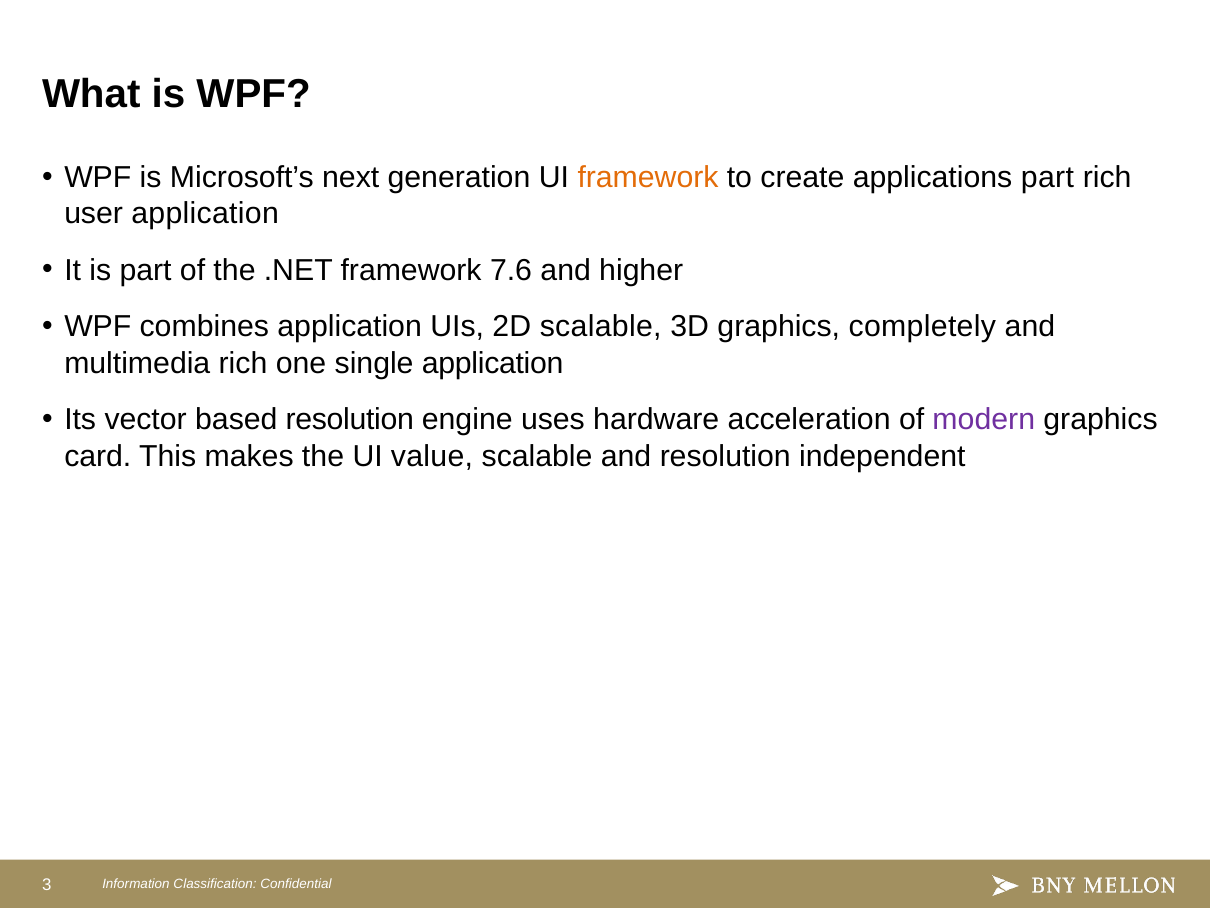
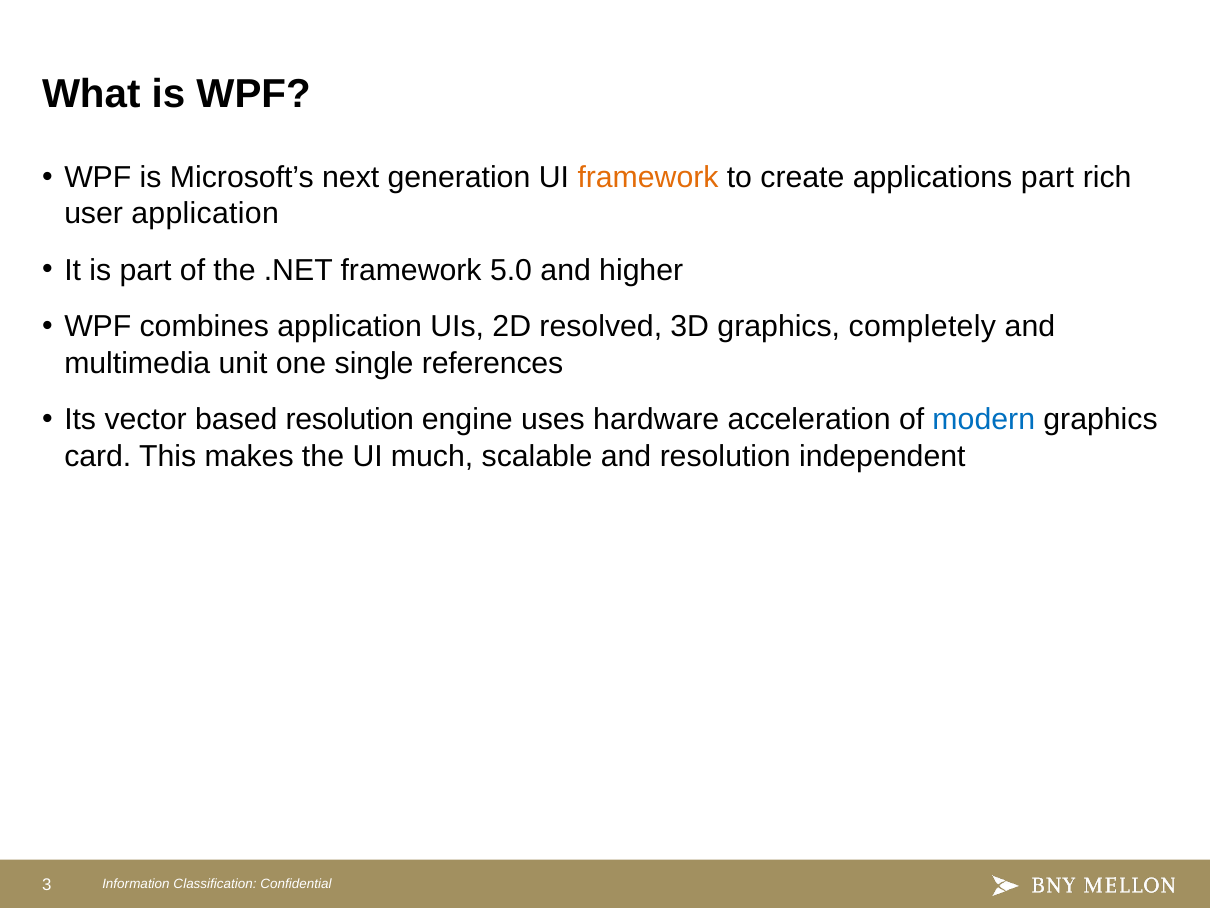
7.6: 7.6 -> 5.0
2D scalable: scalable -> resolved
multimedia rich: rich -> unit
single application: application -> references
modern colour: purple -> blue
value: value -> much
